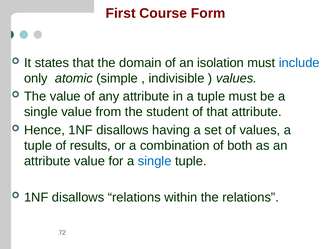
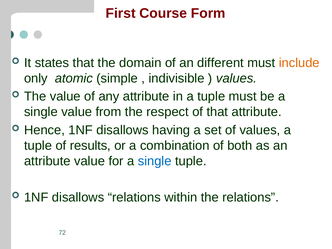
isolation: isolation -> different
include colour: blue -> orange
student: student -> respect
